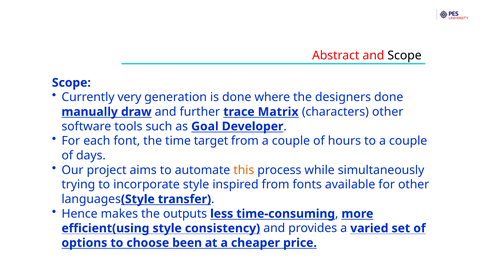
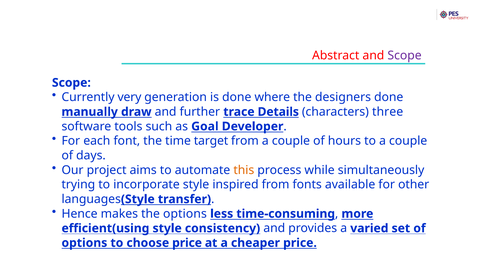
Scope at (405, 55) colour: black -> purple
Matrix: Matrix -> Details
characters other: other -> three
the outputs: outputs -> options
choose been: been -> price
